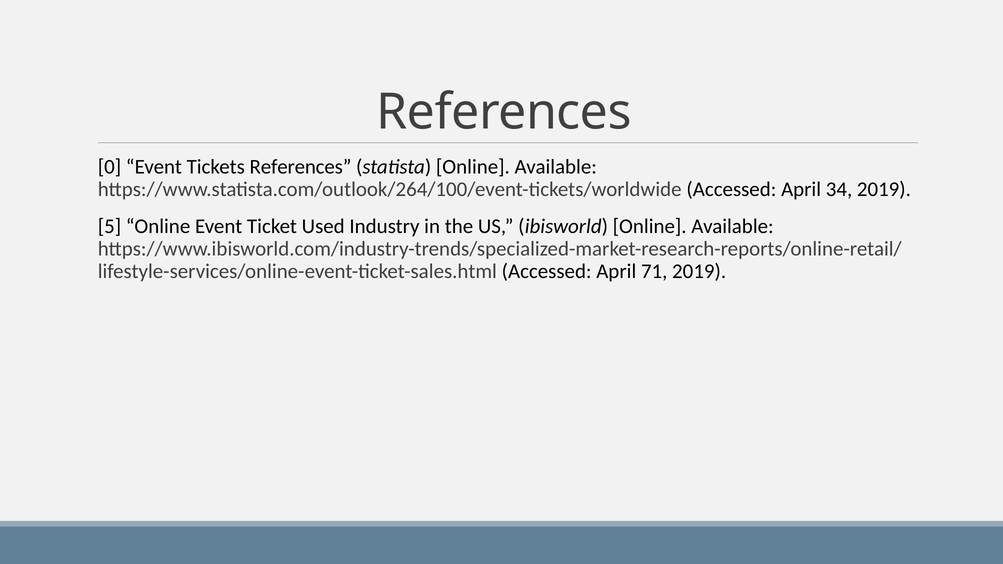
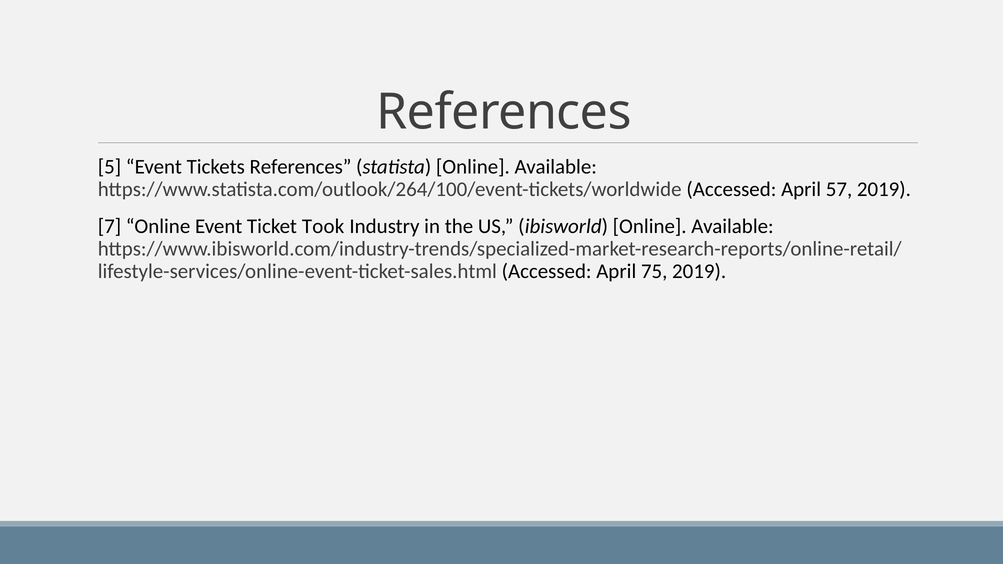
0: 0 -> 5
34: 34 -> 57
5: 5 -> 7
Used: Used -> Took
71: 71 -> 75
